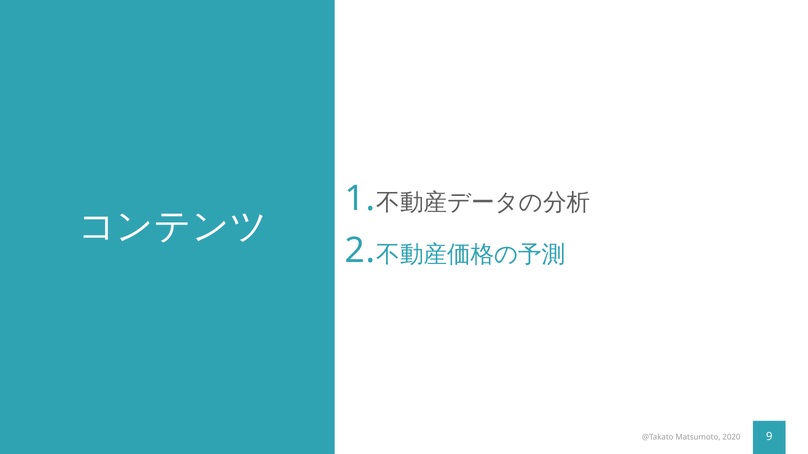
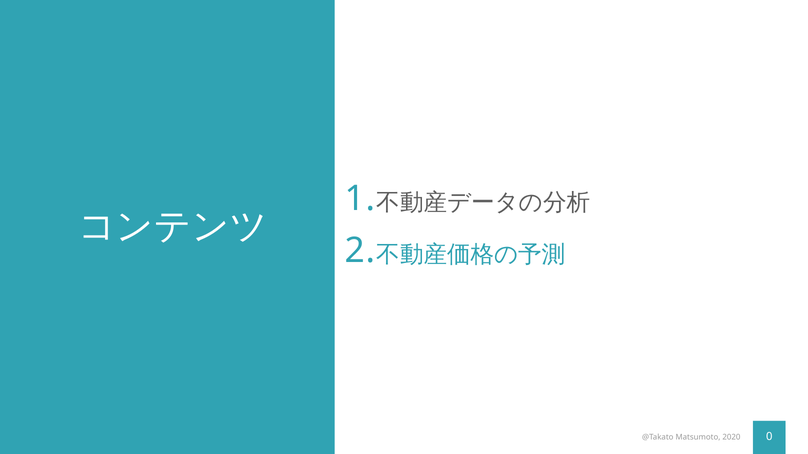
9: 9 -> 0
